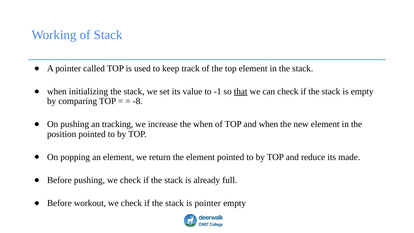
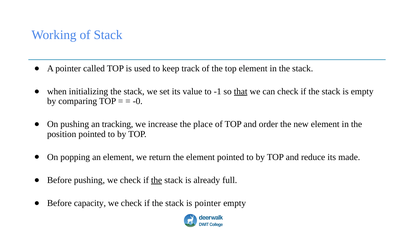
-8: -8 -> -0
the when: when -> place
and when: when -> order
the at (157, 180) underline: none -> present
workout: workout -> capacity
